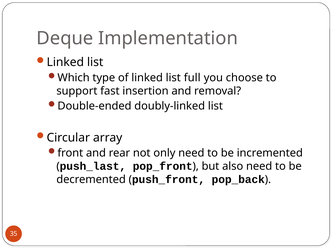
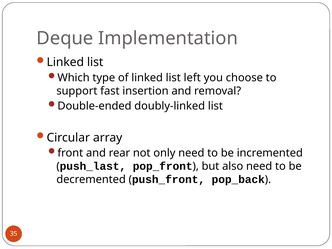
full: full -> left
